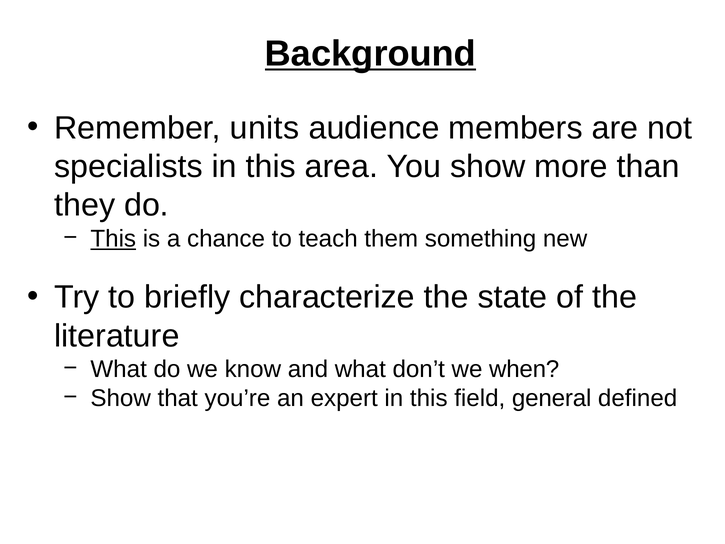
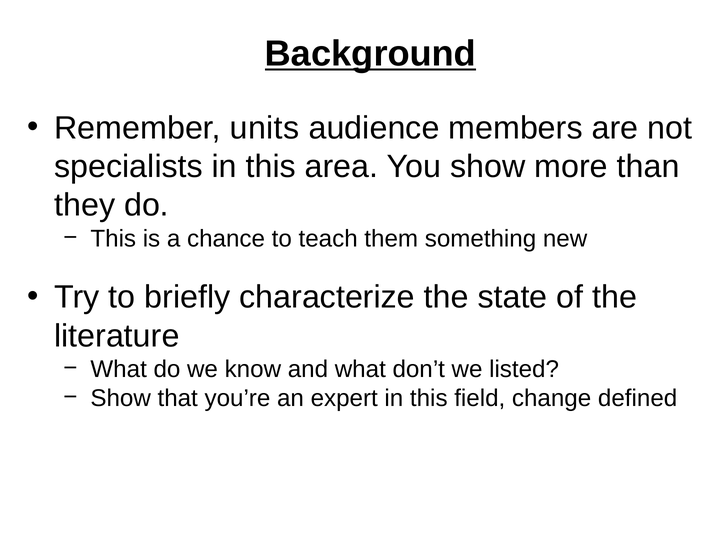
This at (113, 239) underline: present -> none
when: when -> listed
general: general -> change
